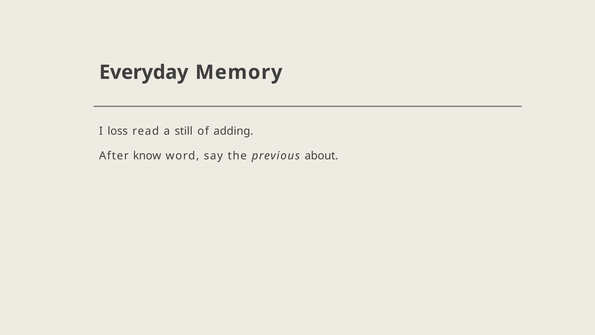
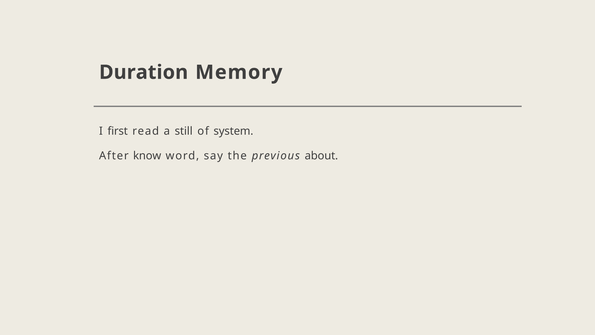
Everyday: Everyday -> Duration
loss: loss -> first
adding: adding -> system
